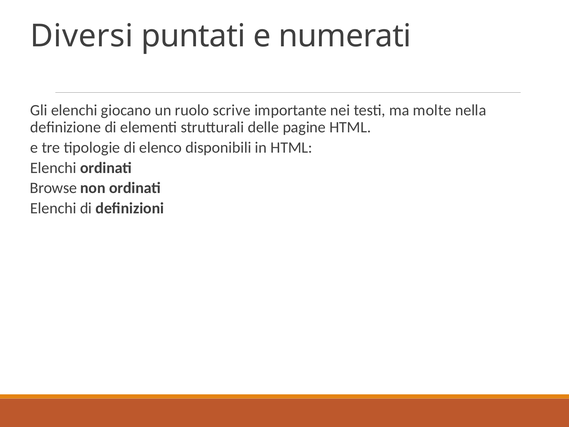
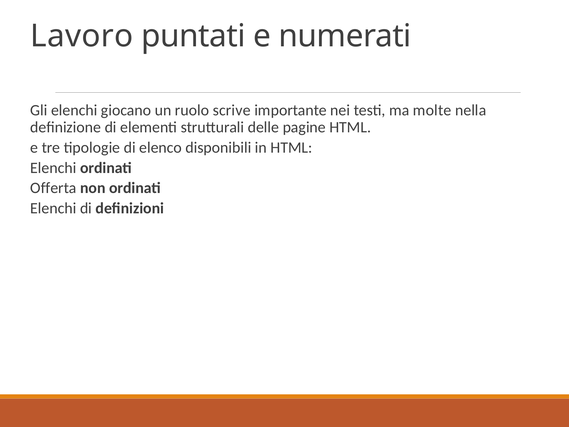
Diversi: Diversi -> Lavoro
Browse: Browse -> Offerta
